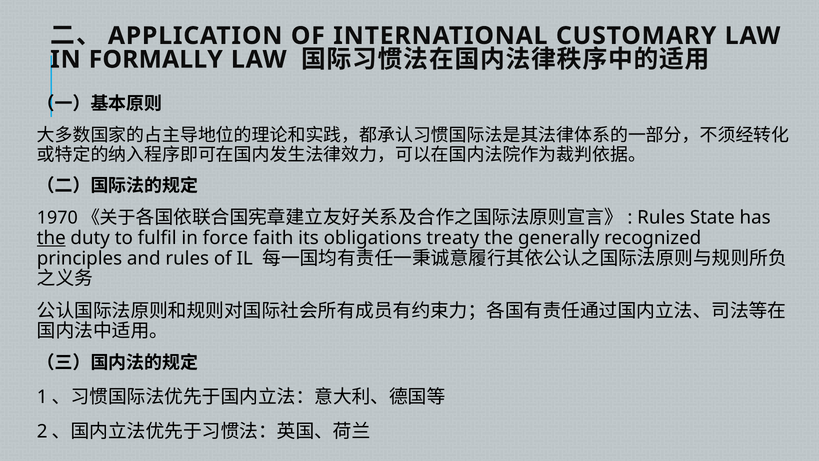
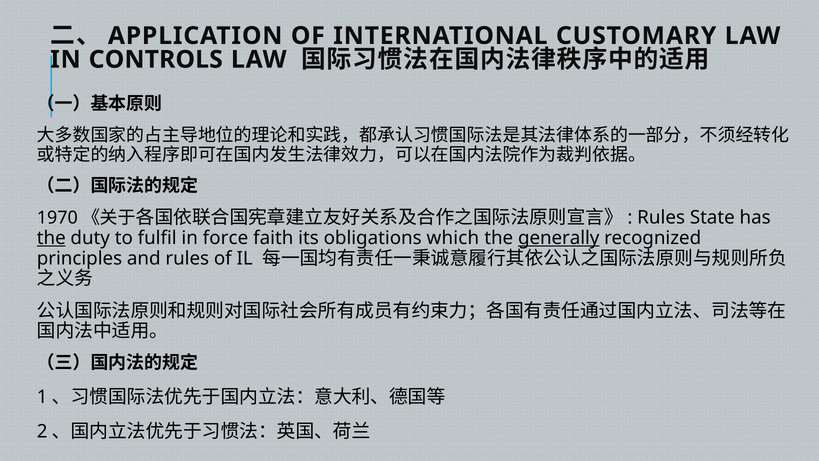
FORMALLY: FORMALLY -> CONTROLS
treaty: treaty -> which
generally underline: none -> present
